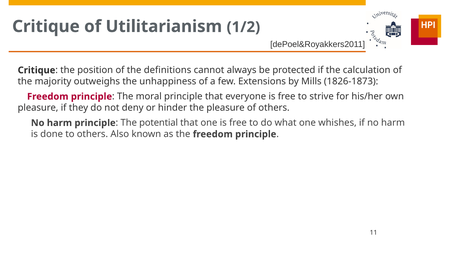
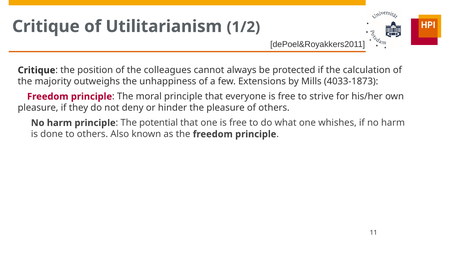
definitions: definitions -> colleagues
1826-1873: 1826-1873 -> 4033-1873
